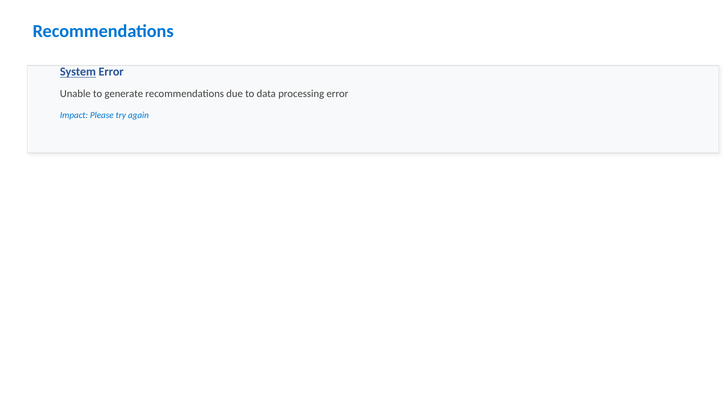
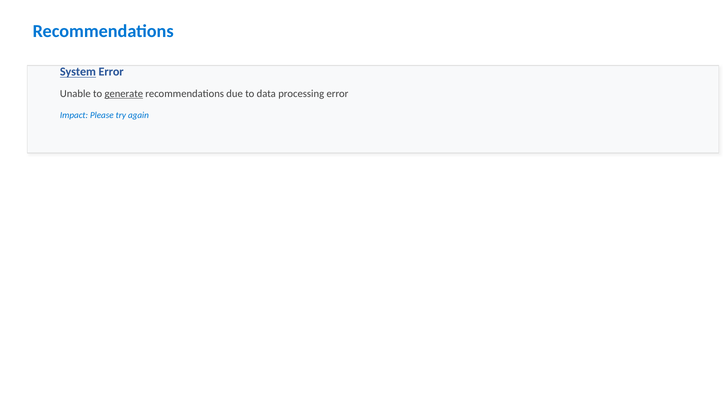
generate underline: none -> present
